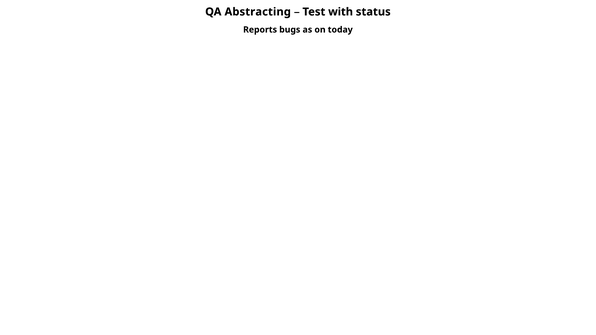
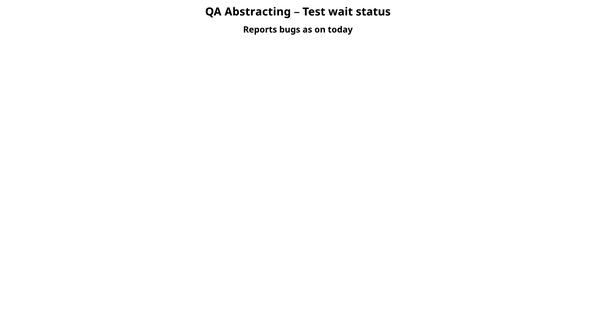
with: with -> wait
